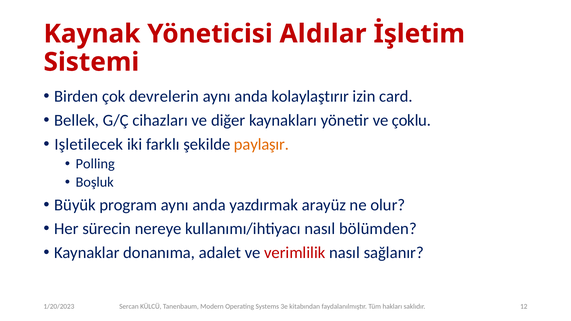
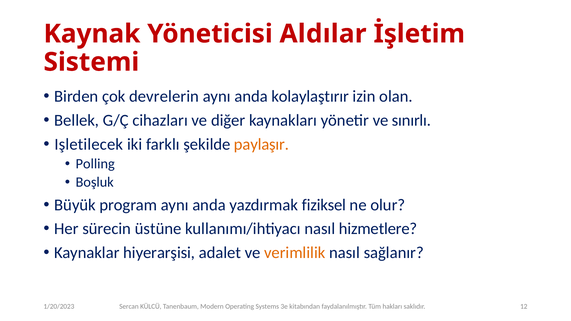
card: card -> olan
çoklu: çoklu -> sınırlı
arayüz: arayüz -> fiziksel
nereye: nereye -> üstüne
bölümden: bölümden -> hizmetlere
donanıma: donanıma -> hiyerarşisi
verimlilik colour: red -> orange
